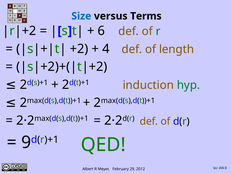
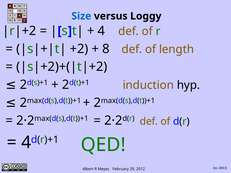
Terms: Terms -> Loggy
6 at (101, 31): 6 -> 4
4: 4 -> 8
hyp colour: green -> black
9 at (26, 143): 9 -> 4
